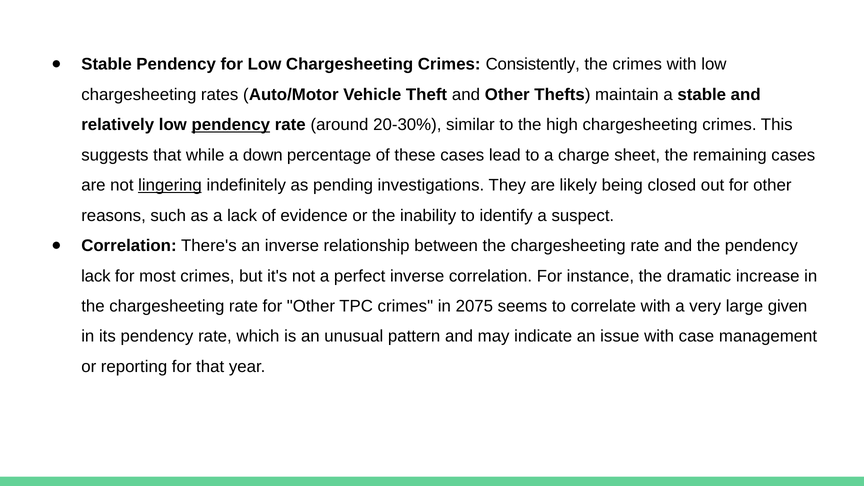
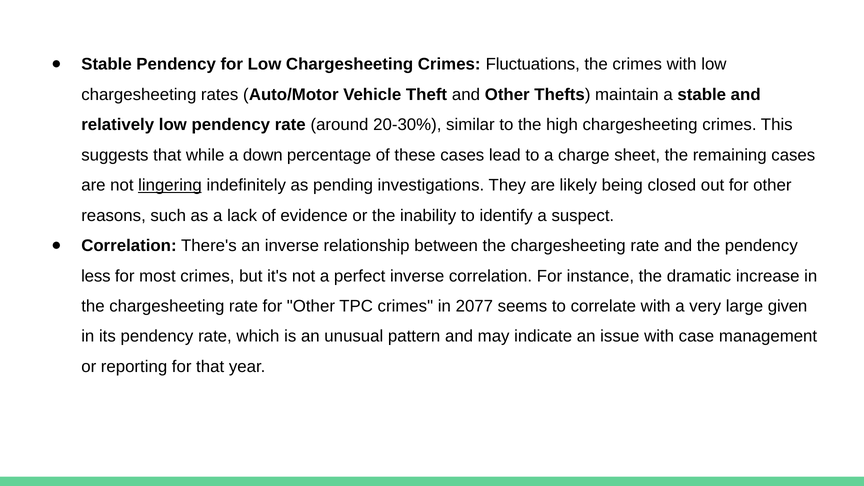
Consistently: Consistently -> Fluctuations
pendency at (231, 125) underline: present -> none
lack at (96, 276): lack -> less
2075: 2075 -> 2077
